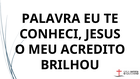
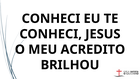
PALAVRA at (51, 19): PALAVRA -> CONHECI
